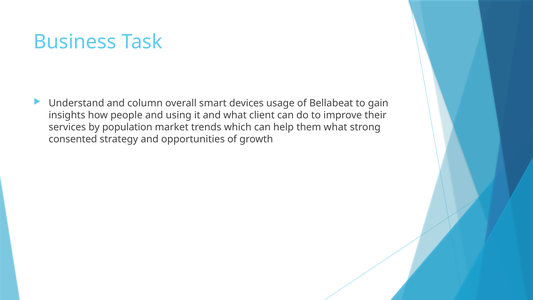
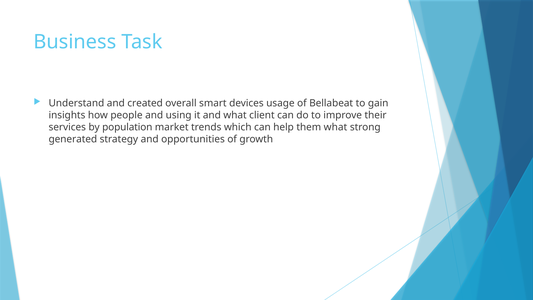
column: column -> created
consented: consented -> generated
